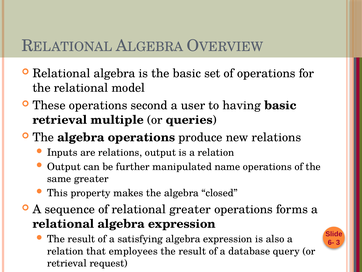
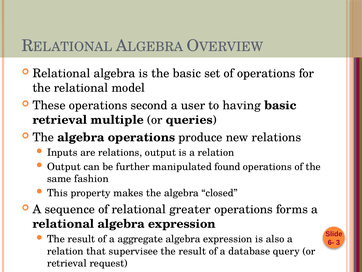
name: name -> found
same greater: greater -> fashion
satisfying: satisfying -> aggregate
employees: employees -> supervisee
